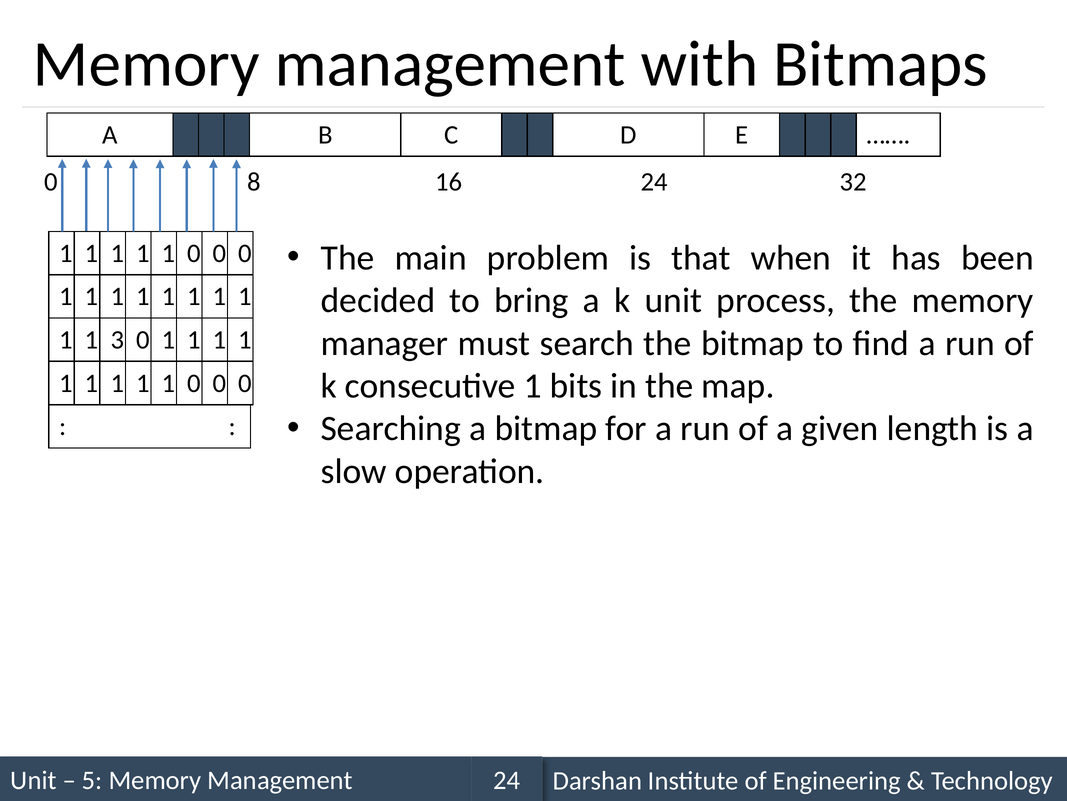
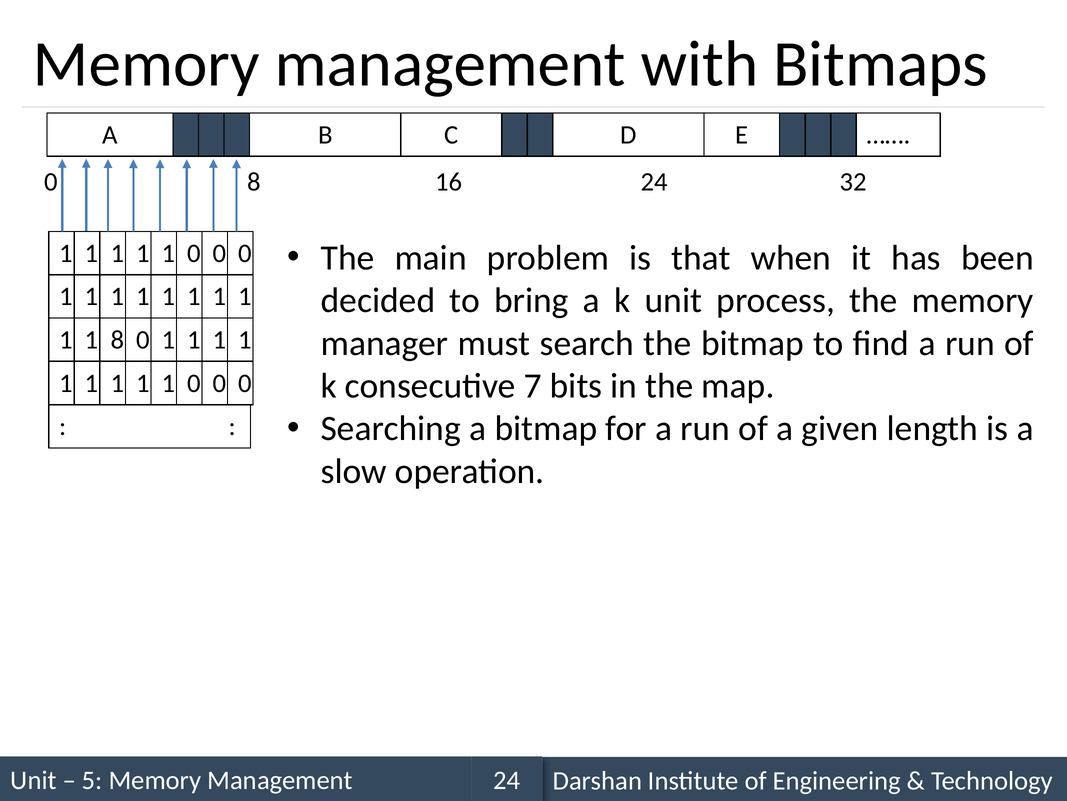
1 3: 3 -> 8
consecutive 1: 1 -> 7
